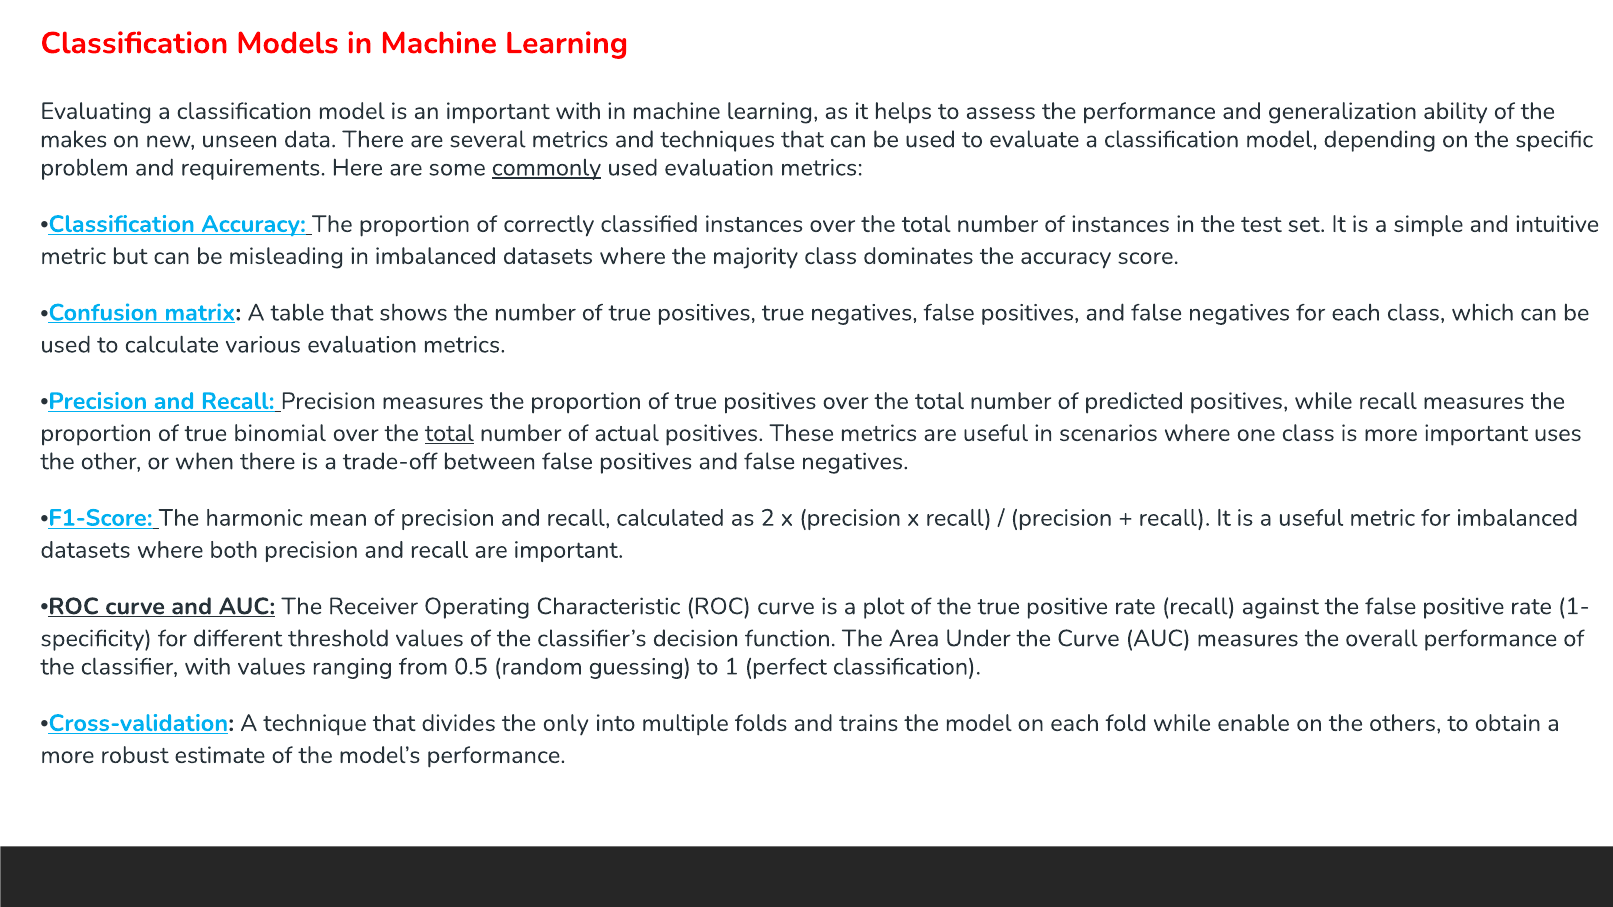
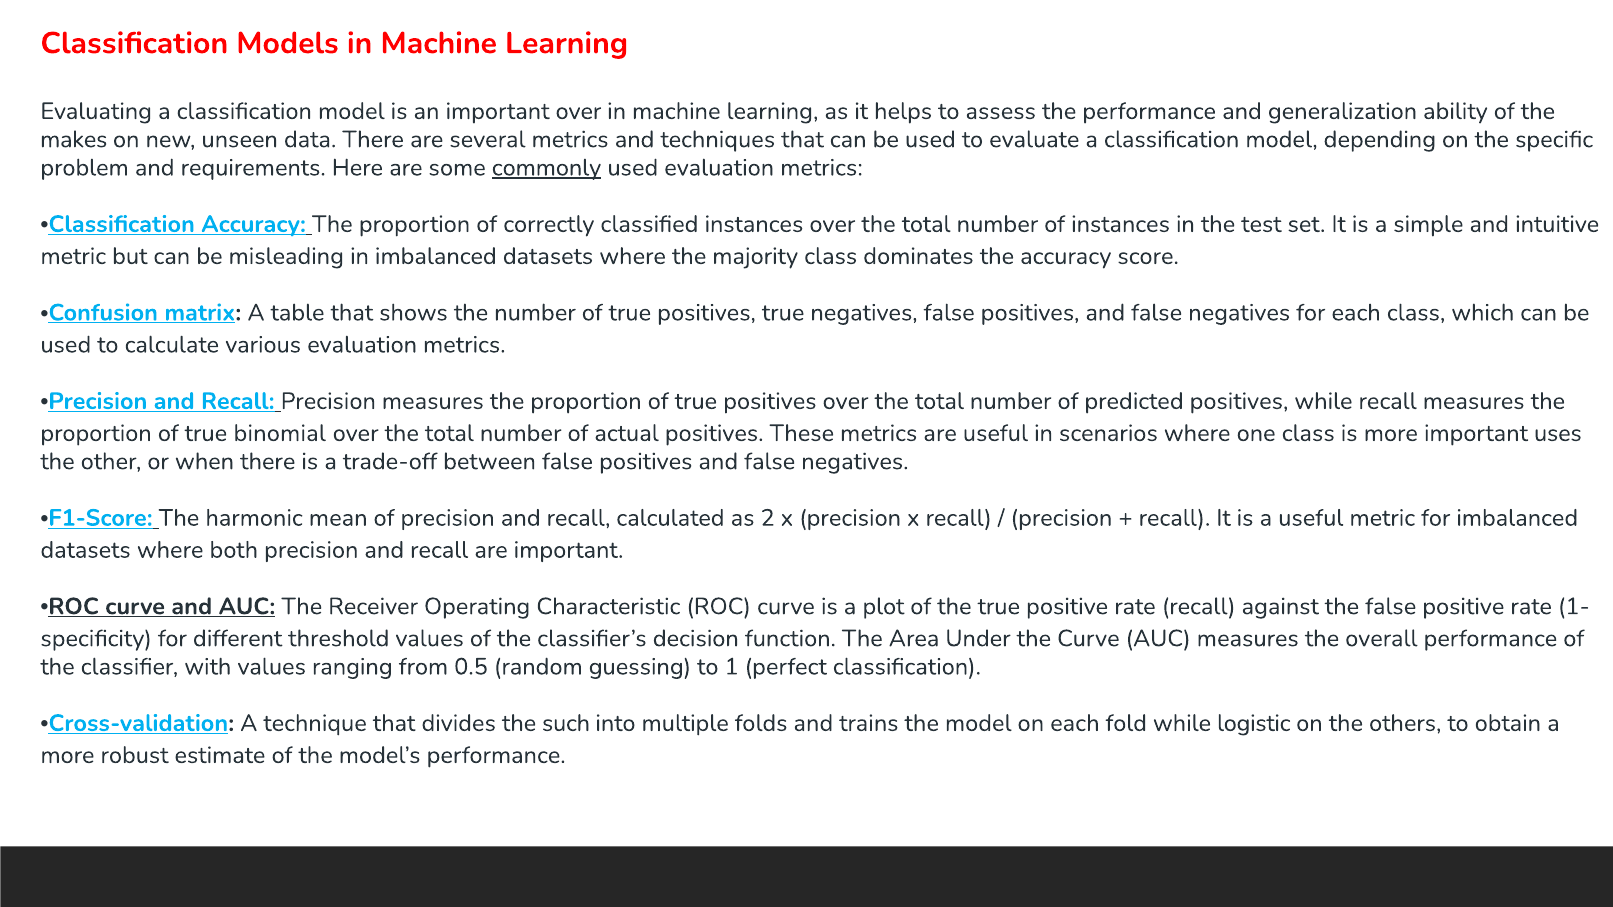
important with: with -> over
total at (449, 433) underline: present -> none
only: only -> such
enable: enable -> logistic
